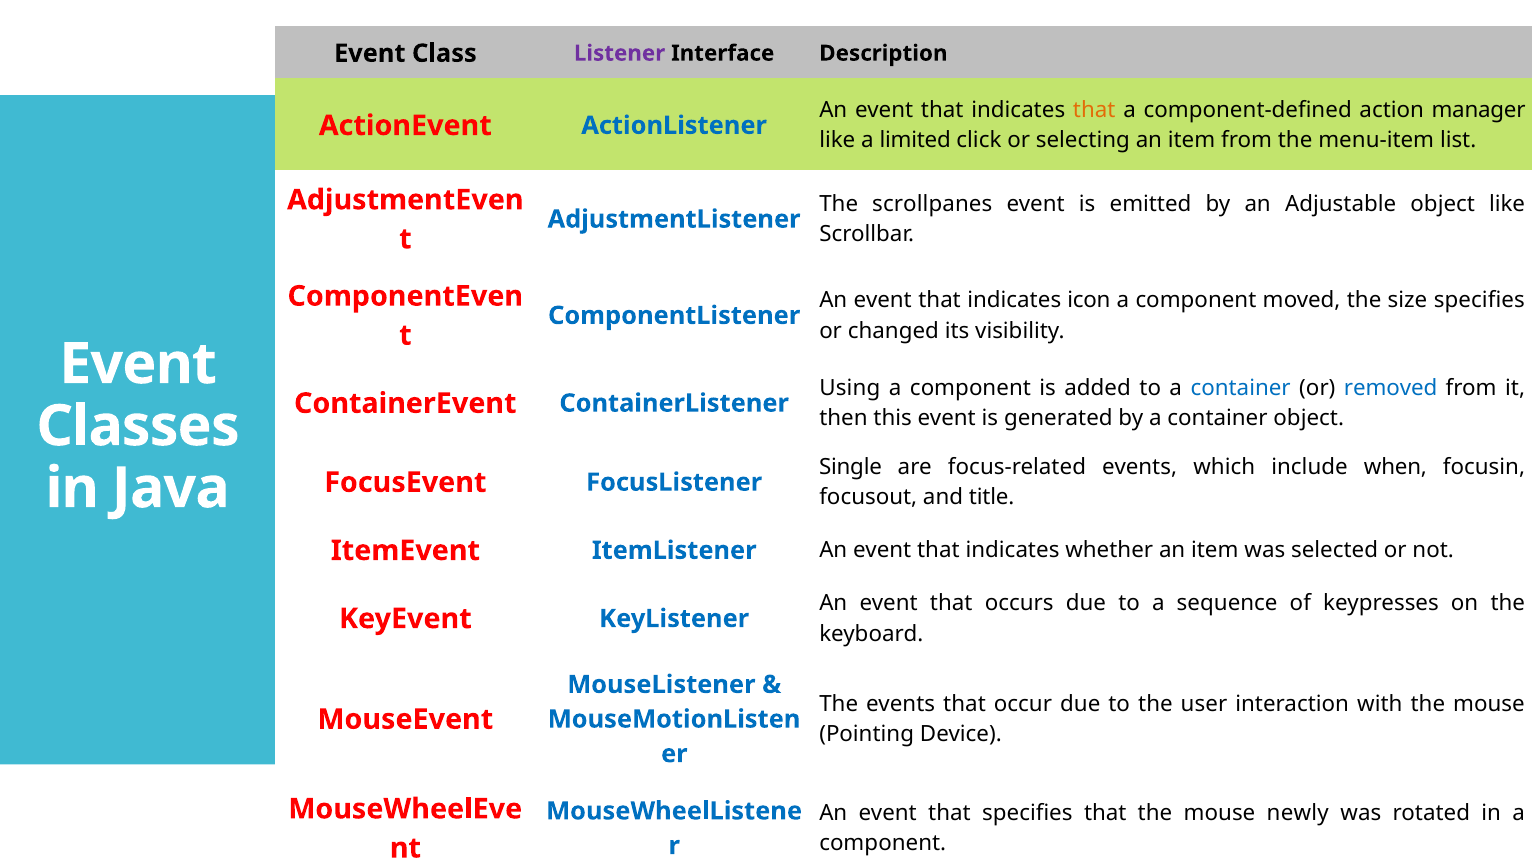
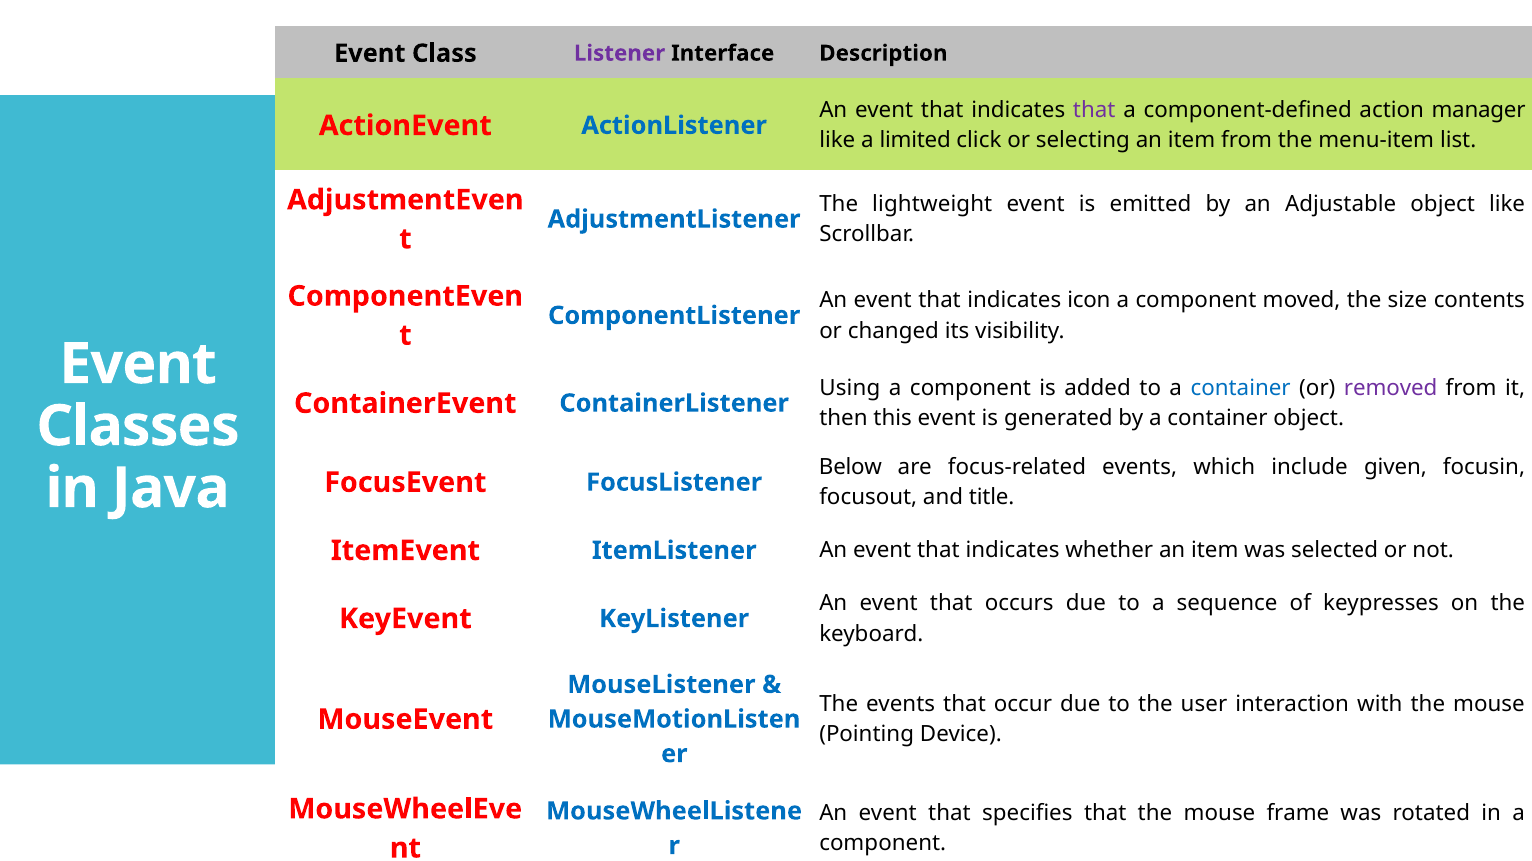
that at (1094, 110) colour: orange -> purple
scrollpanes: scrollpanes -> lightweight
size specifies: specifies -> contents
removed colour: blue -> purple
Single: Single -> Below
include when: when -> given
newly: newly -> frame
